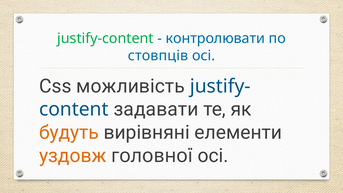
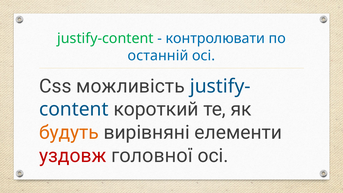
стовпців: стовпців -> останній
задавати: задавати -> короткий
уздовж colour: orange -> red
